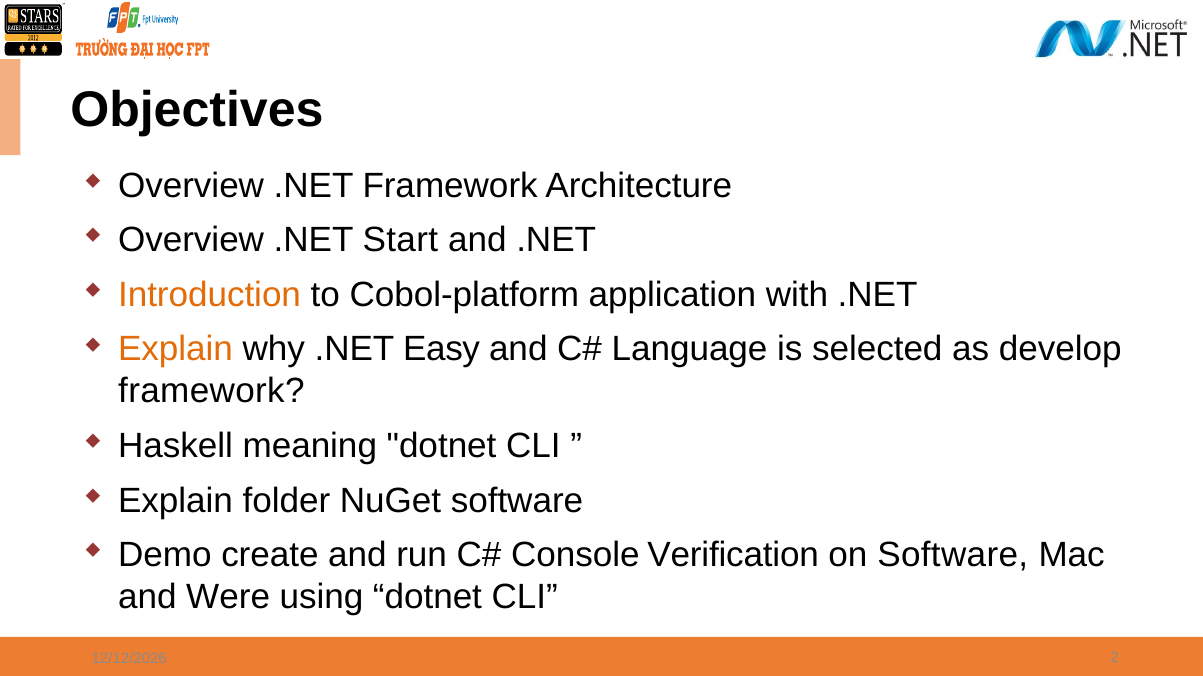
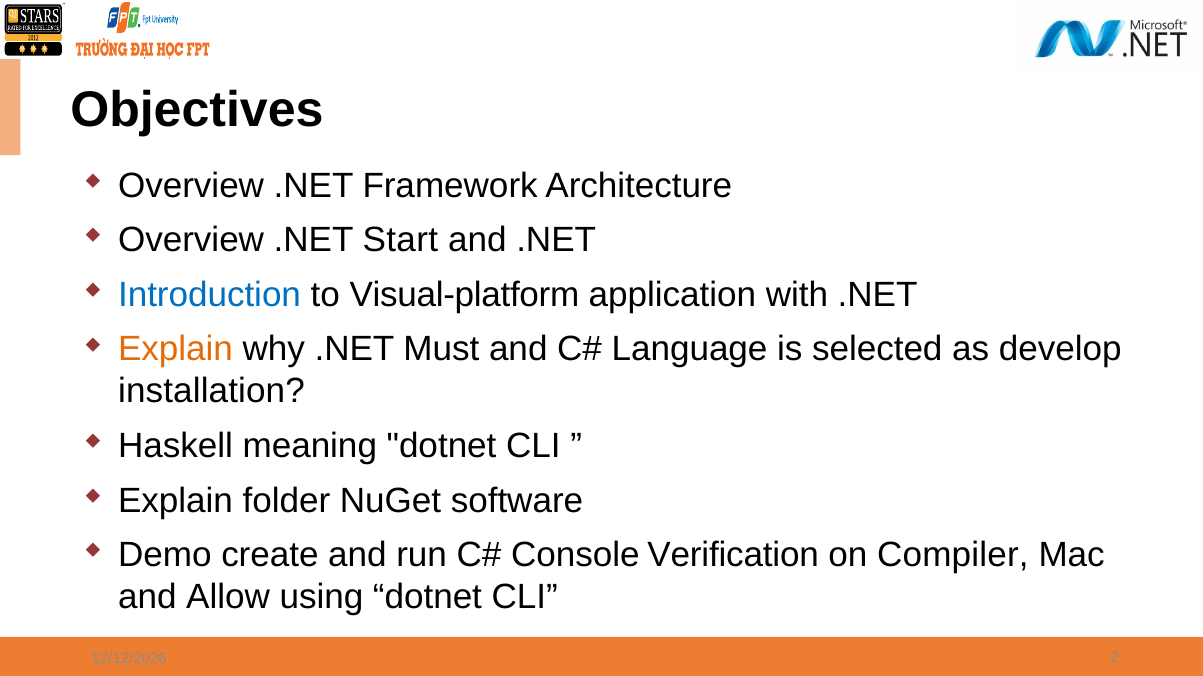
Introduction colour: orange -> blue
Cobol-platform: Cobol-platform -> Visual-platform
Easy: Easy -> Must
framework at (211, 392): framework -> installation
on Software: Software -> Compiler
Were: Were -> Allow
